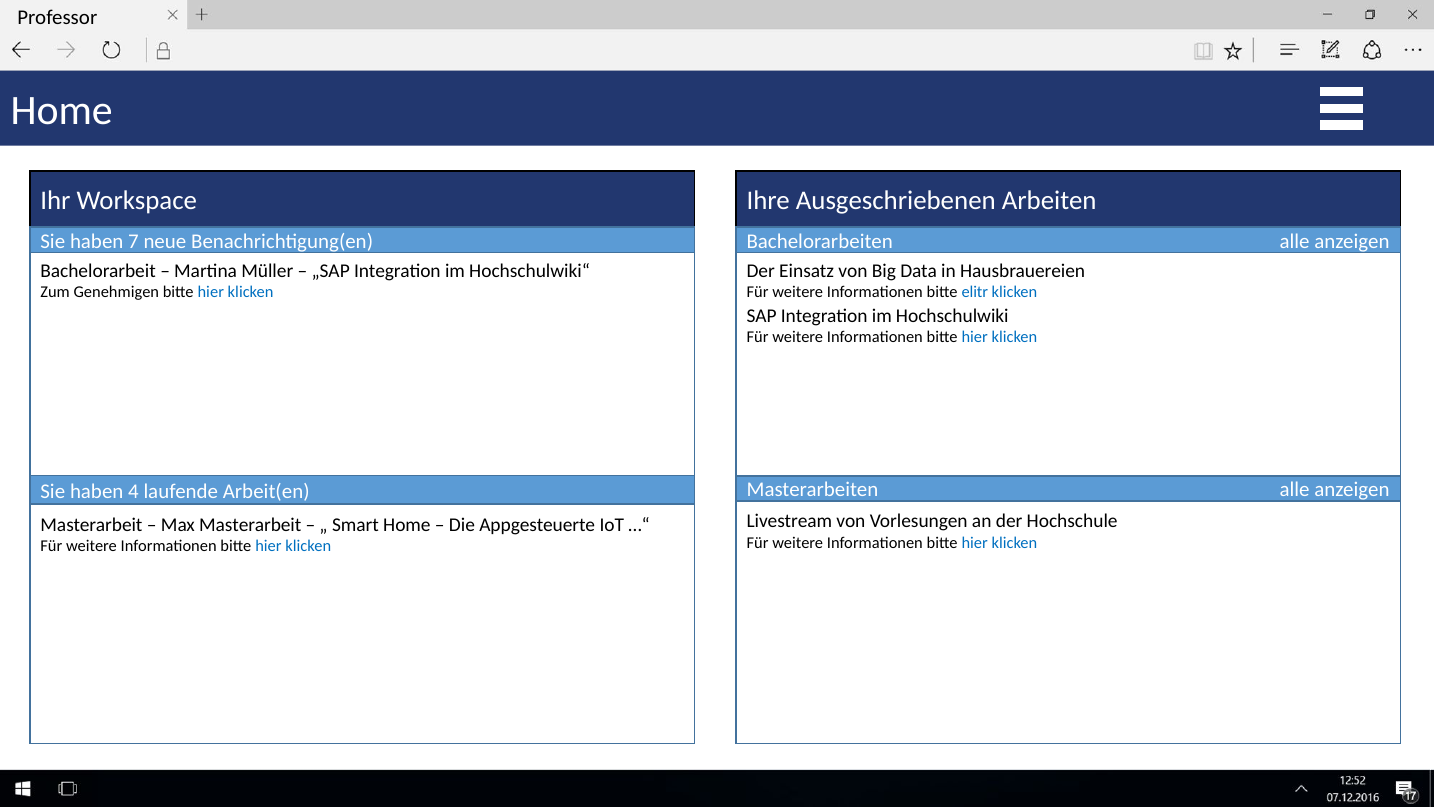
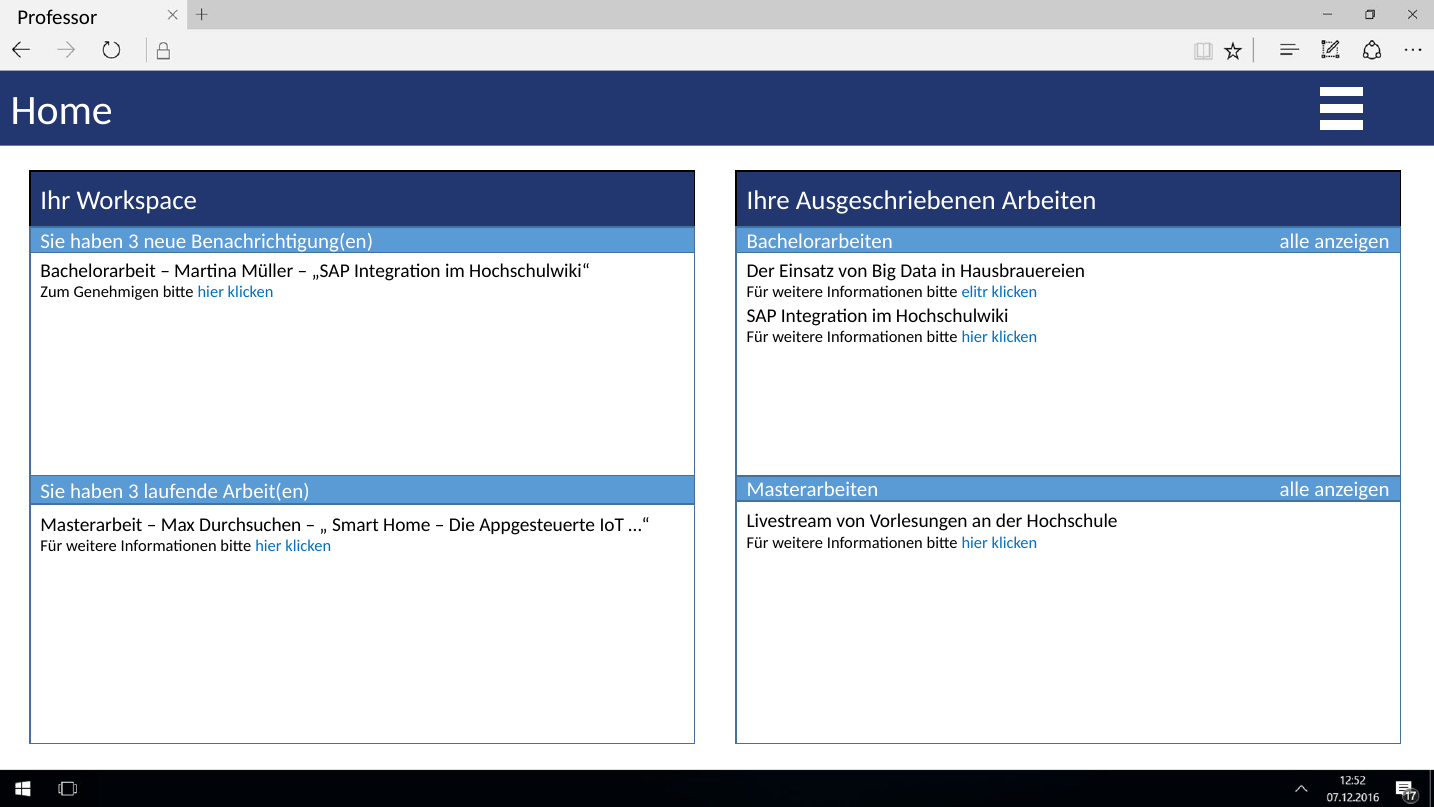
7 at (133, 241): 7 -> 3
4 at (133, 491): 4 -> 3
Max Masterarbeit: Masterarbeit -> Durchsuchen
